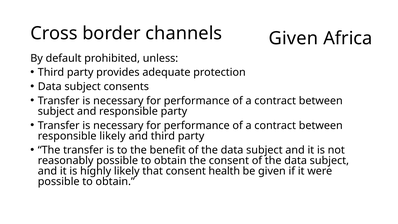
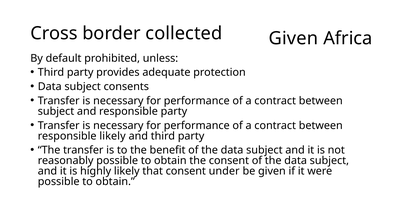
channels: channels -> collected
health: health -> under
